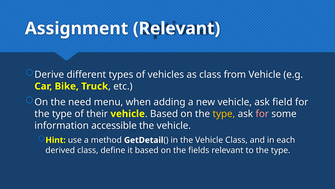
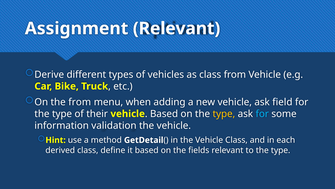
the need: need -> from
for at (262, 113) colour: pink -> light blue
accessible: accessible -> validation
